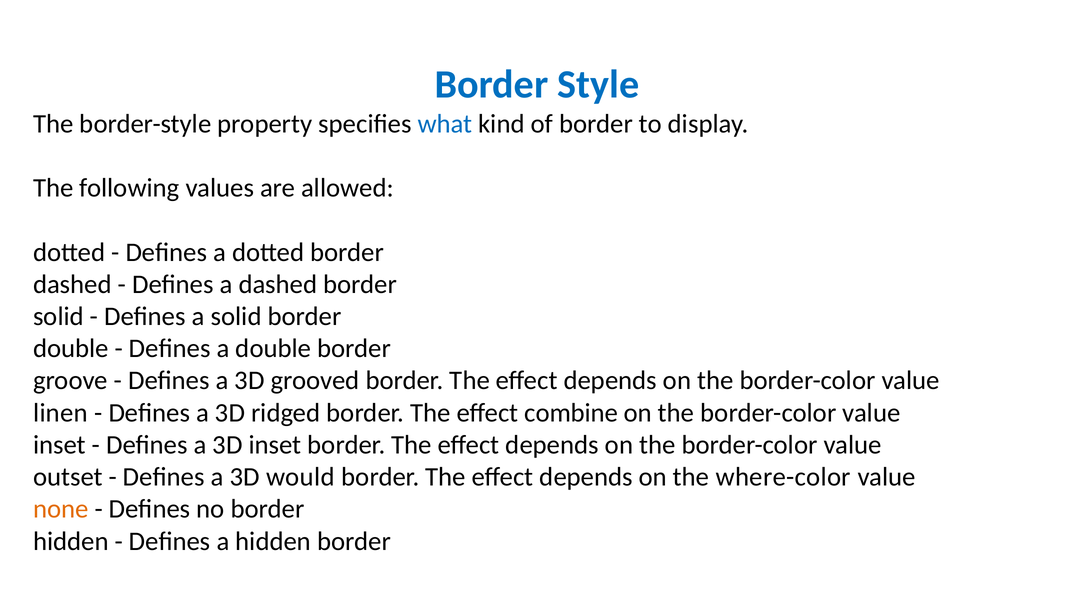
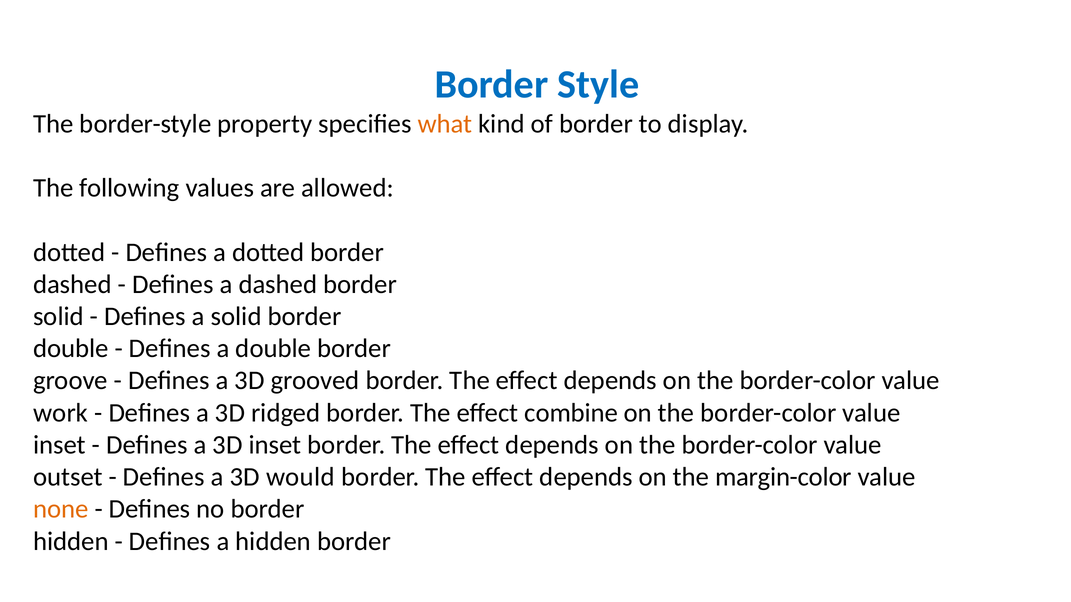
what colour: blue -> orange
linen: linen -> work
where-color: where-color -> margin-color
